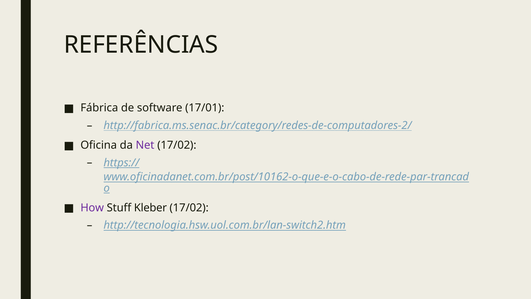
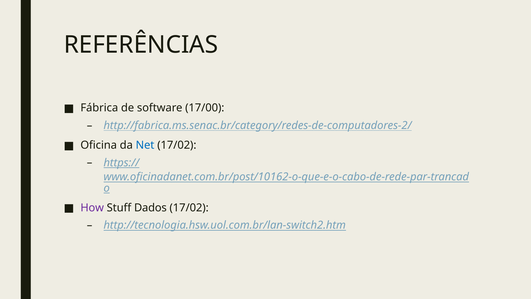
17/01: 17/01 -> 17/00
Net colour: purple -> blue
Kleber: Kleber -> Dados
